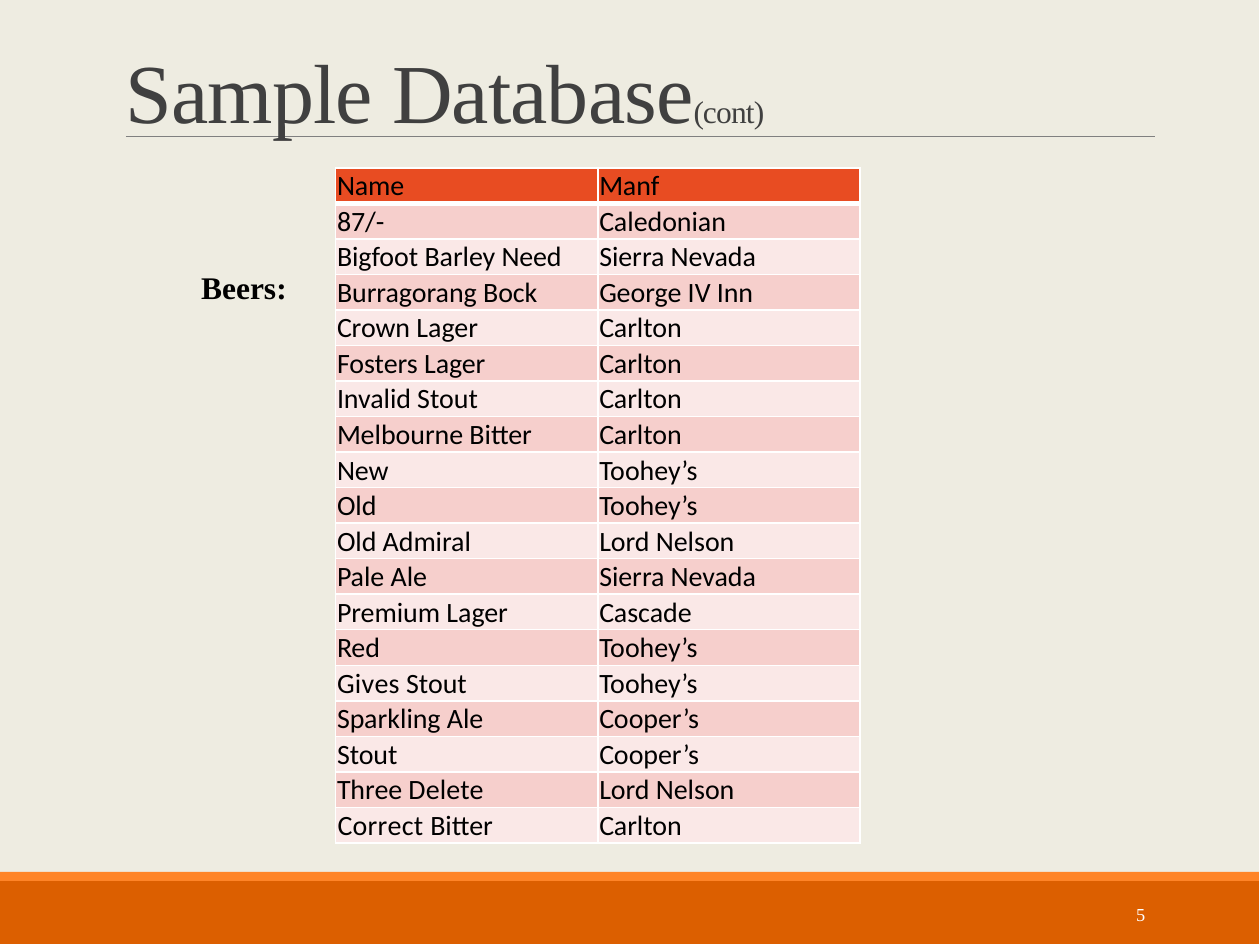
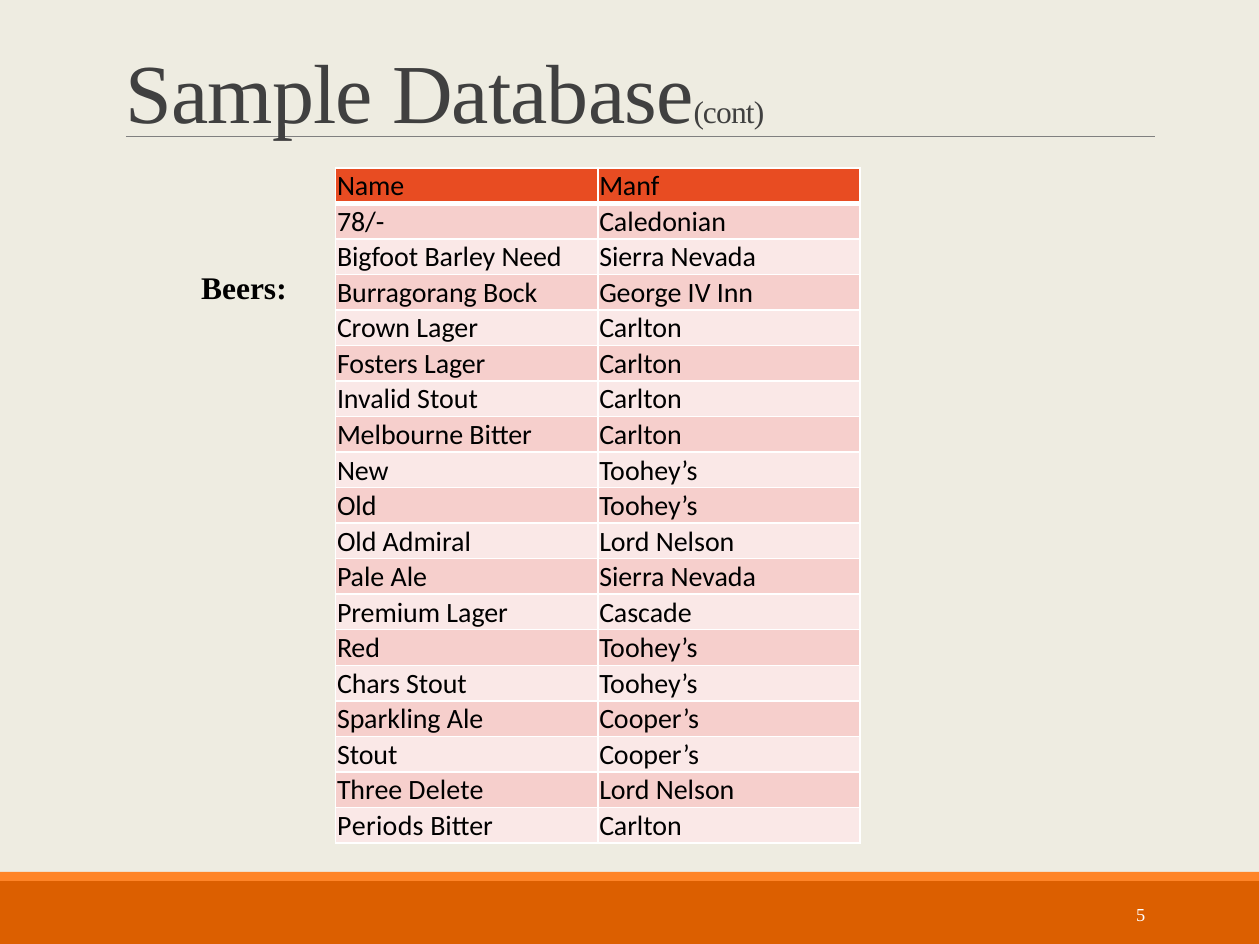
87/-: 87/- -> 78/-
Gives: Gives -> Chars
Correct: Correct -> Periods
